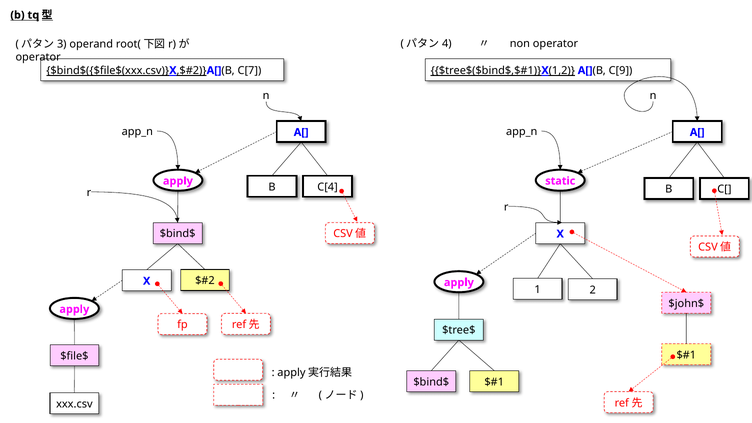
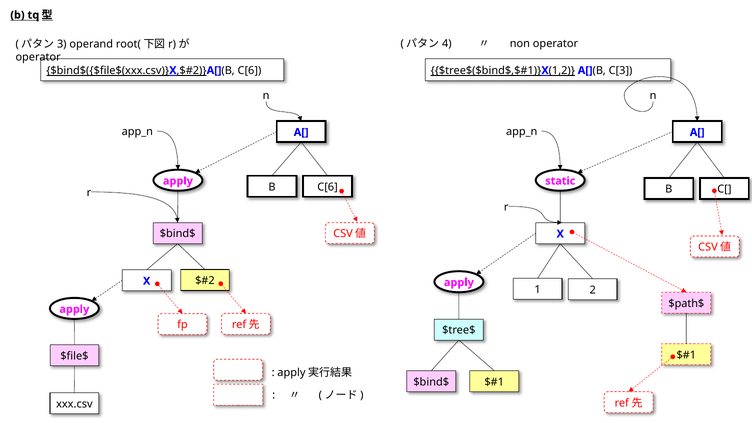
C[7 at (249, 70): C[7 -> C[6
C[9: C[9 -> C[3
B C[4: C[4 -> C[6
$john$: $john$ -> $path$
